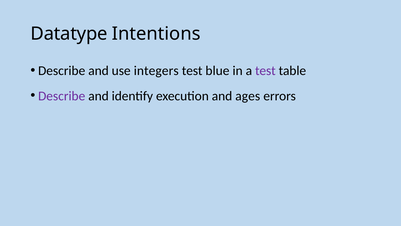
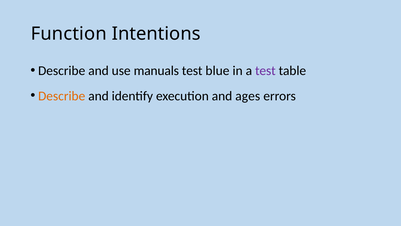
Datatype: Datatype -> Function
integers: integers -> manuals
Describe at (62, 96) colour: purple -> orange
